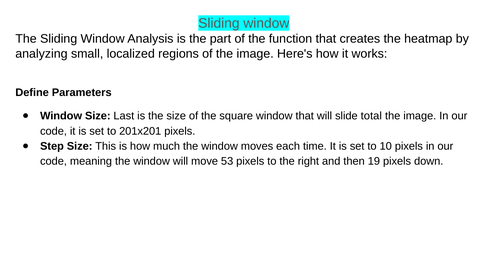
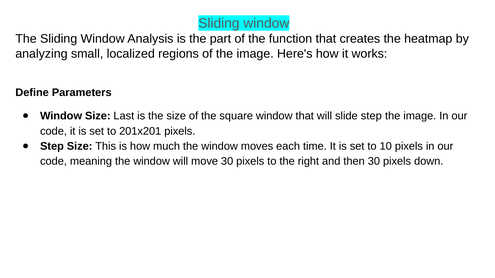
slide total: total -> step
move 53: 53 -> 30
then 19: 19 -> 30
